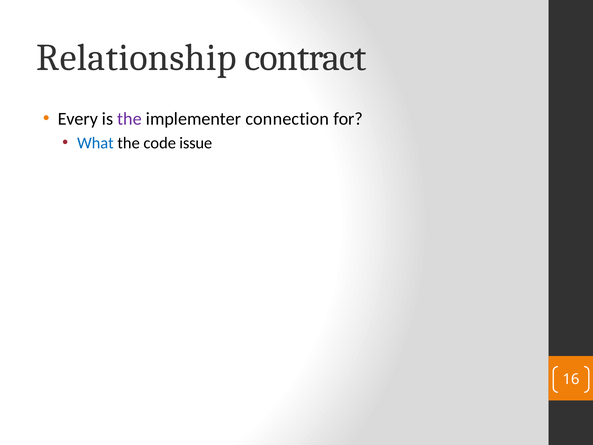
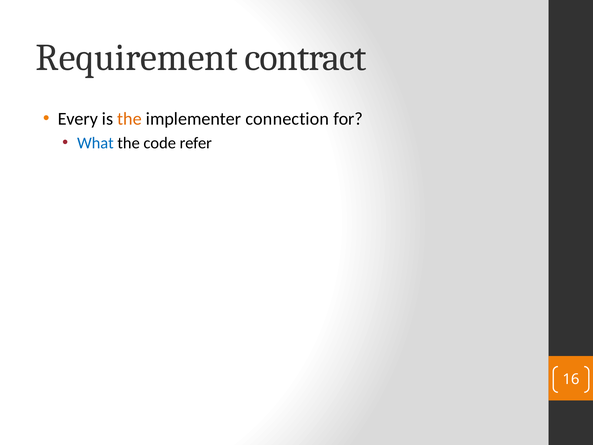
Relationship: Relationship -> Requirement
the at (130, 119) colour: purple -> orange
issue: issue -> refer
